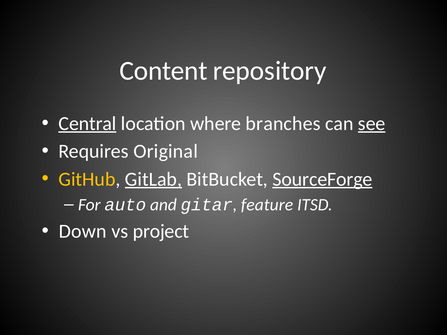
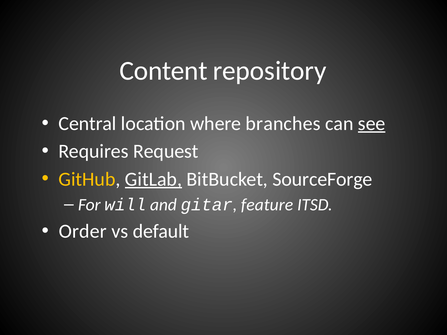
Central underline: present -> none
Original: Original -> Request
SourceForge underline: present -> none
auto: auto -> will
Down: Down -> Order
project: project -> default
